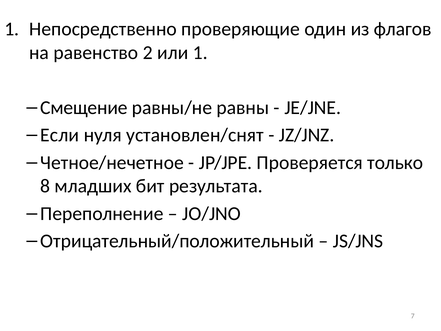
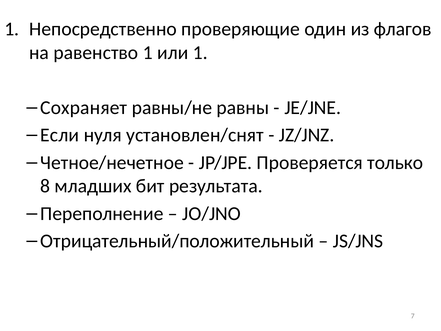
равенство 2: 2 -> 1
Смещение: Смещение -> Сохраняет
